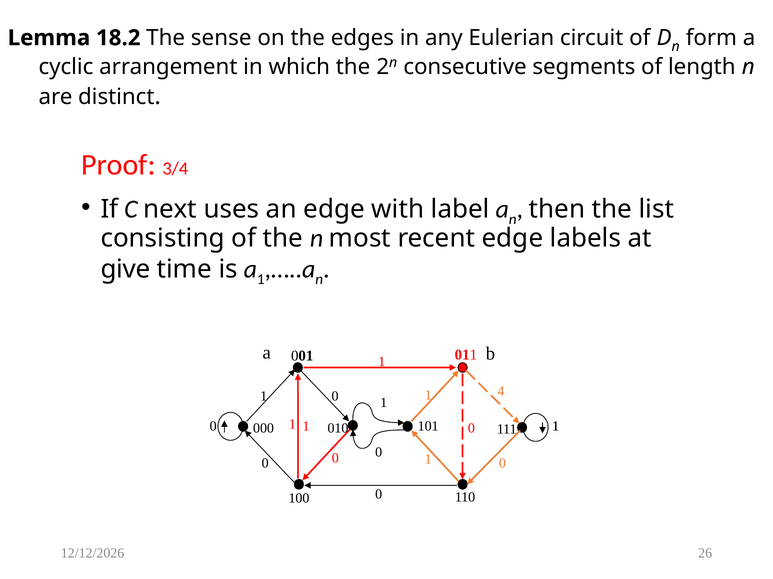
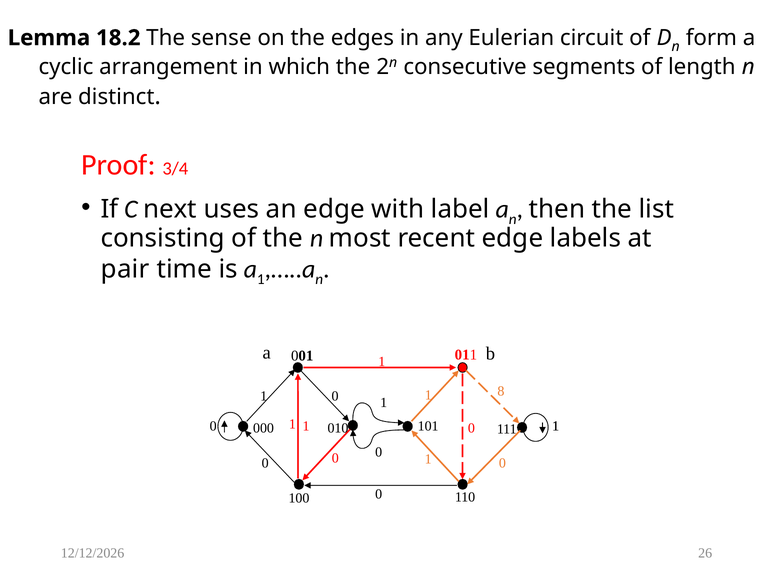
give: give -> pair
4: 4 -> 8
